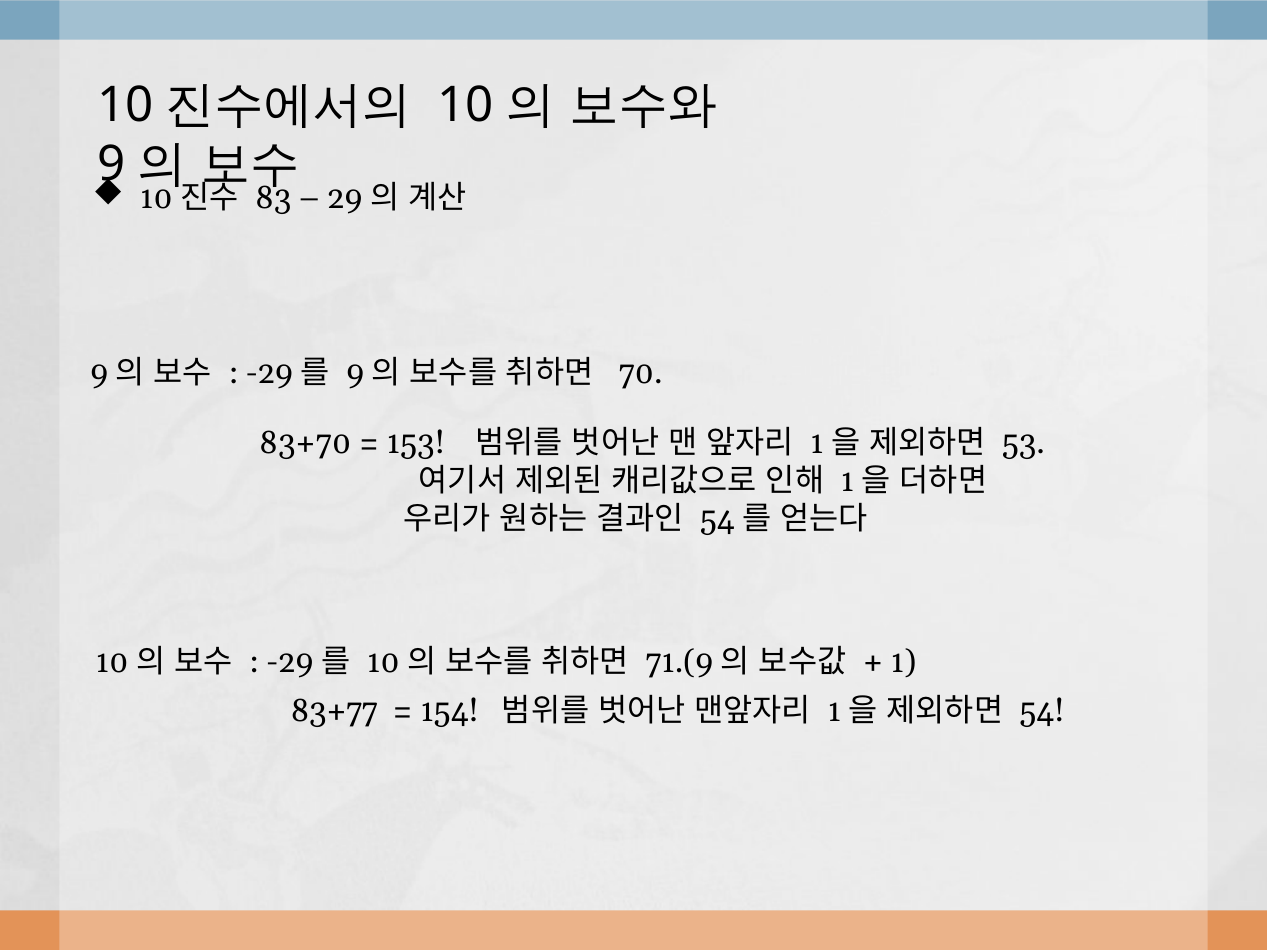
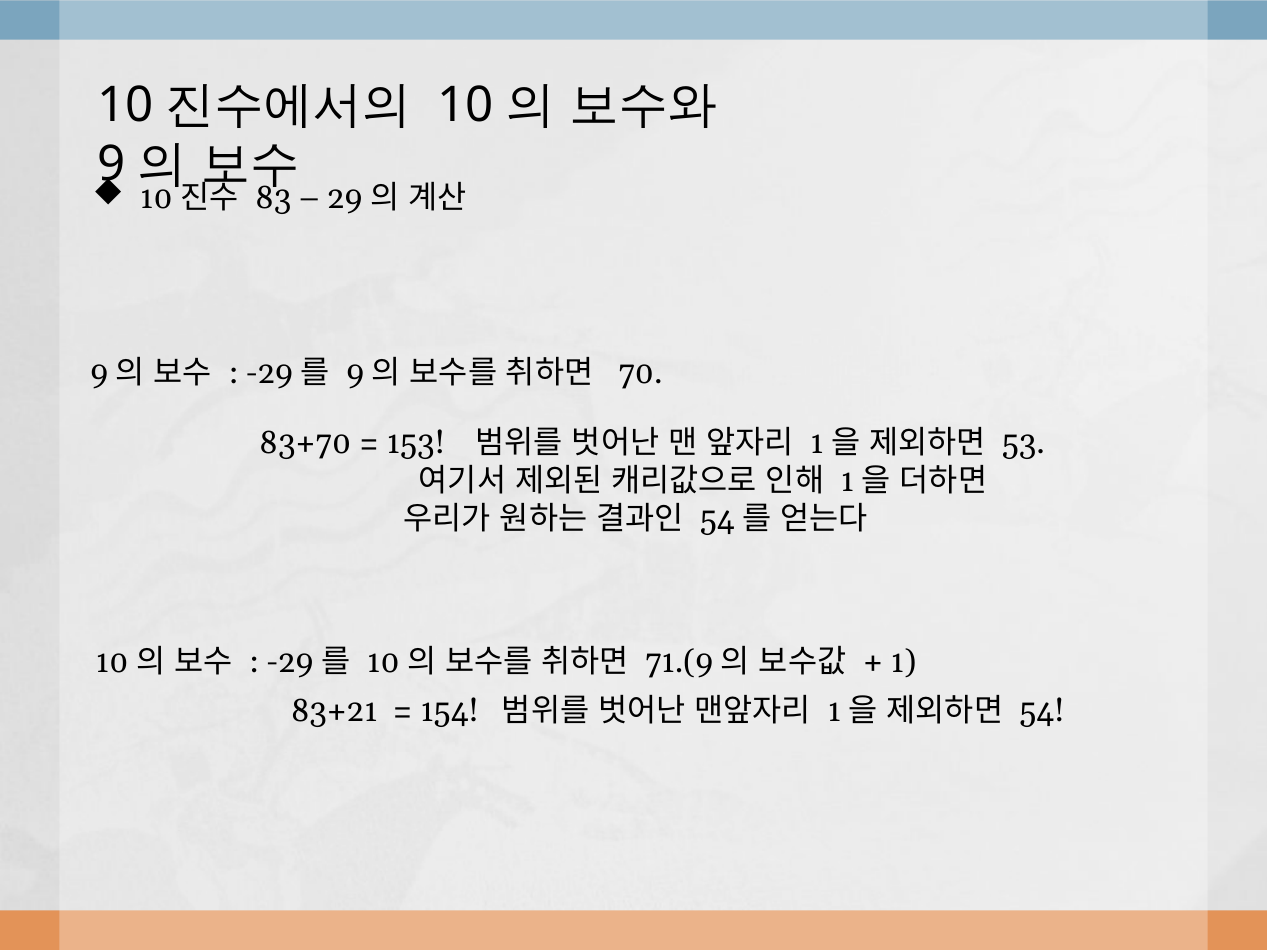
83+77: 83+77 -> 83+21
